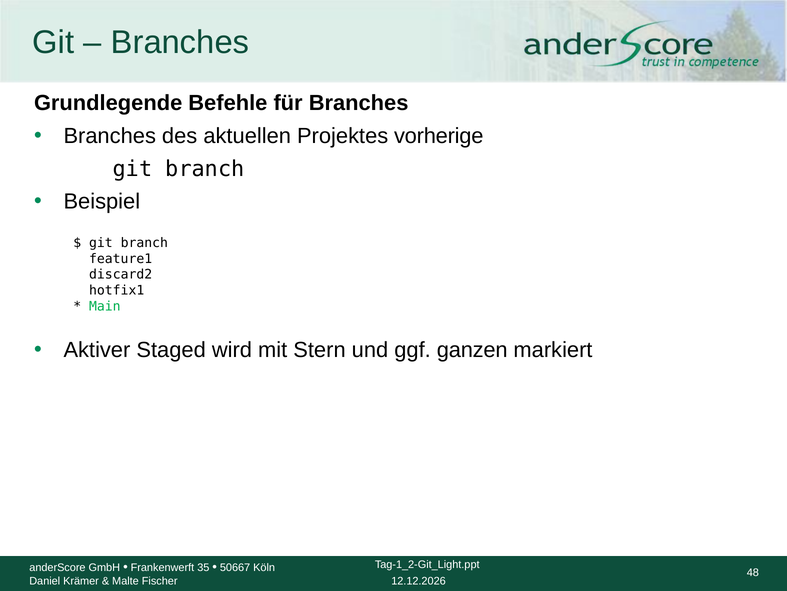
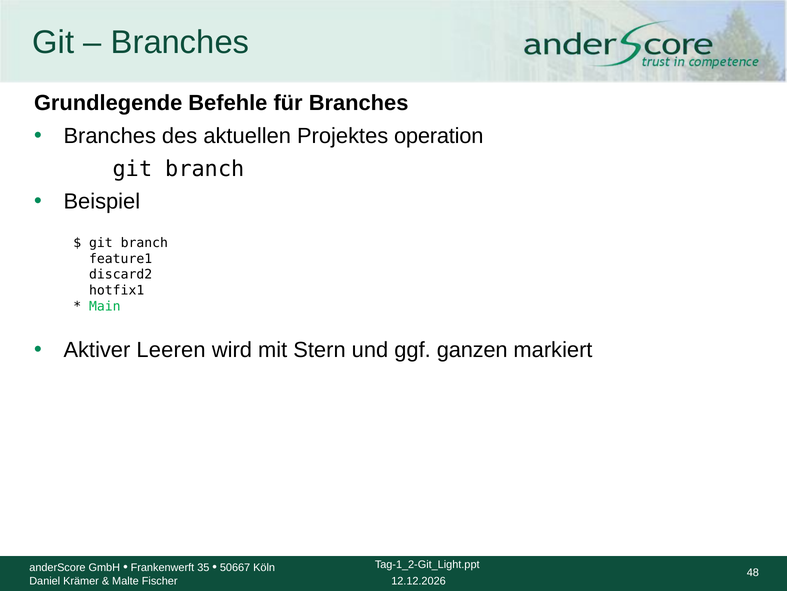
vorherige: vorherige -> operation
Staged: Staged -> Leeren
